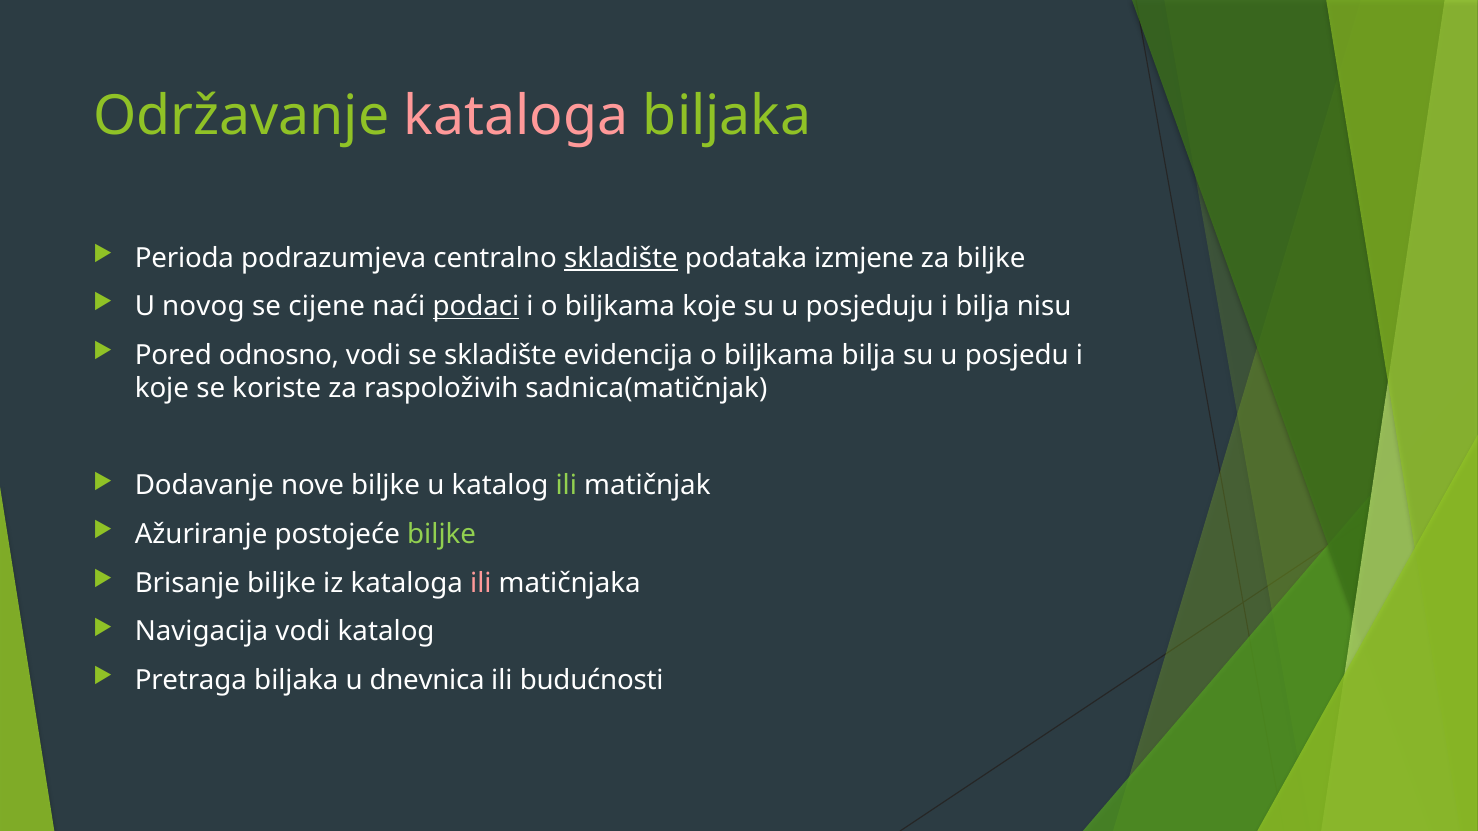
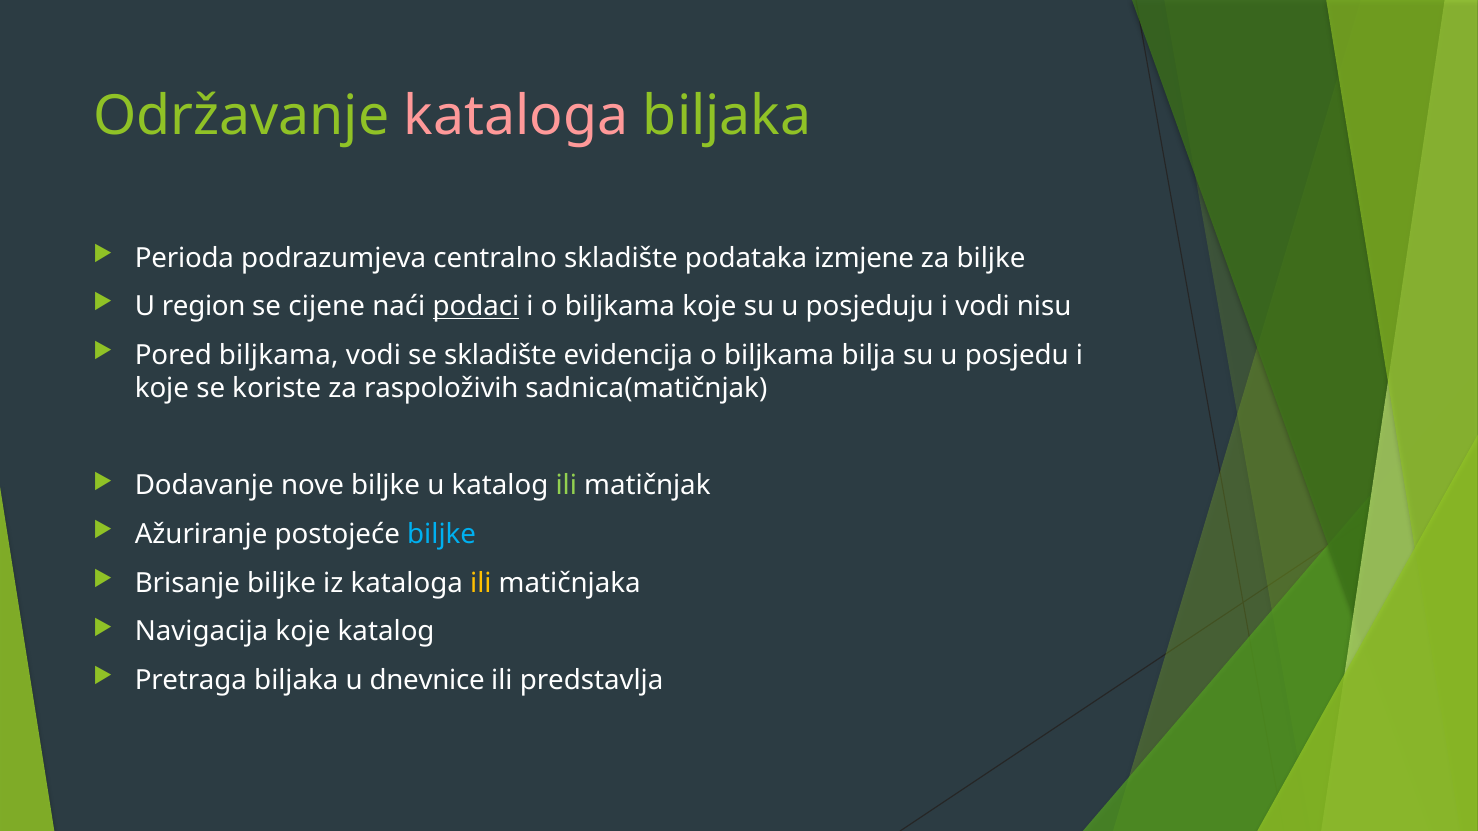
skladište at (621, 258) underline: present -> none
novog: novog -> region
i bilja: bilja -> vodi
Pored odnosno: odnosno -> biljkama
biljke at (442, 535) colour: light green -> light blue
ili at (481, 583) colour: pink -> yellow
Navigacija vodi: vodi -> koje
dnevnica: dnevnica -> dnevnice
budućnosti: budućnosti -> predstavlja
